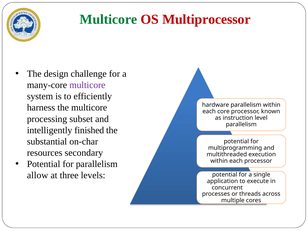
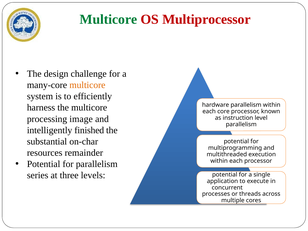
multicore at (87, 85) colour: purple -> orange
subset: subset -> image
secondary: secondary -> remainder
allow: allow -> series
